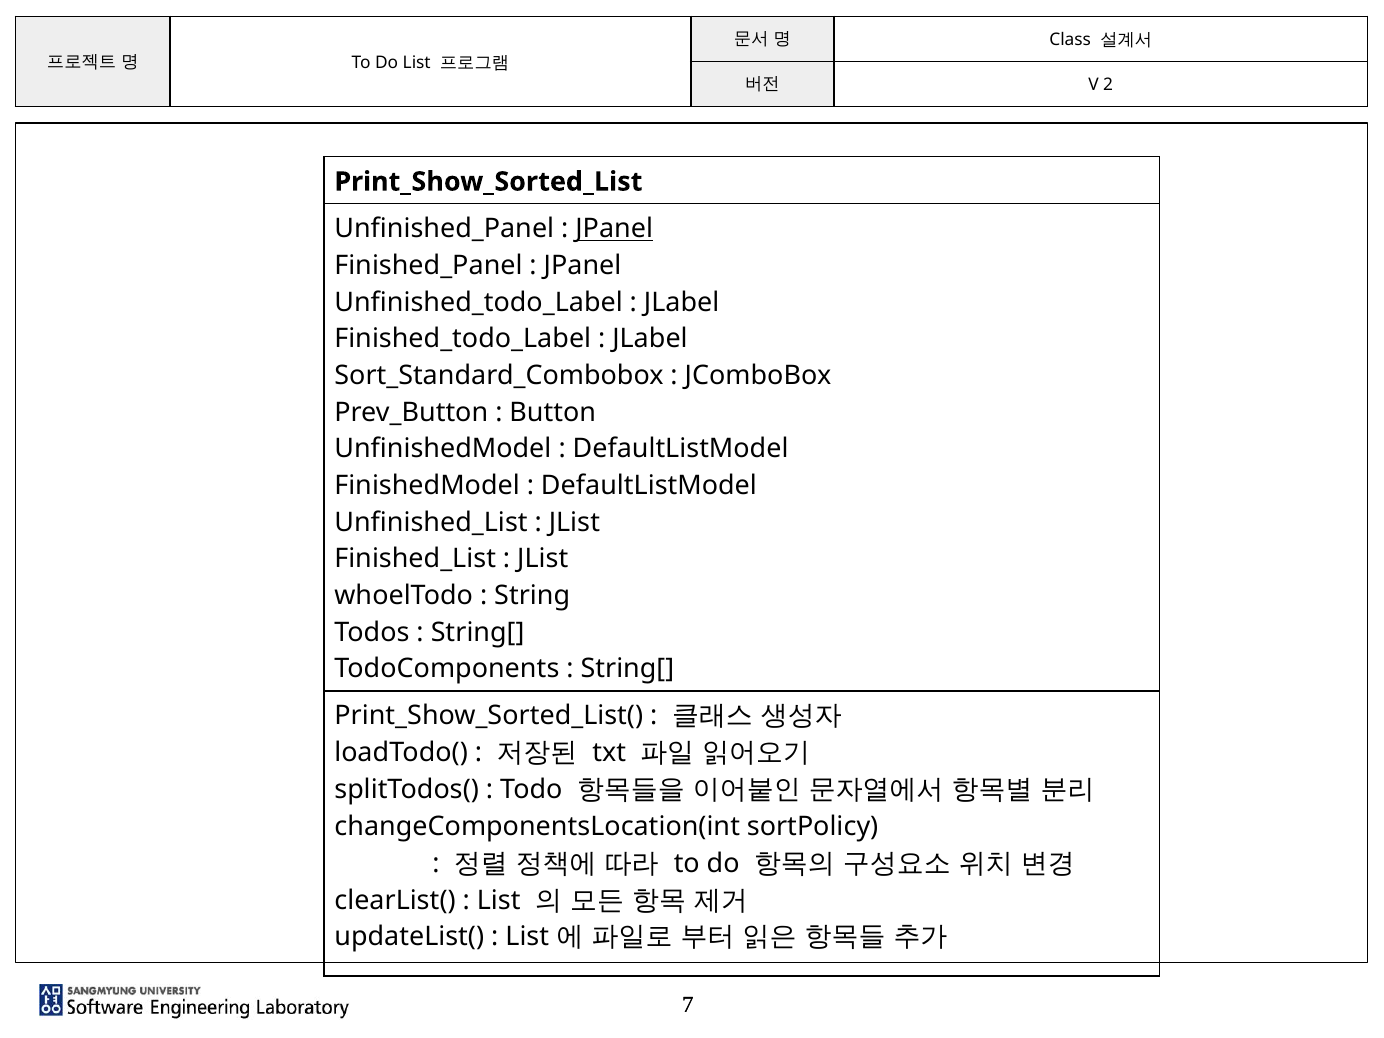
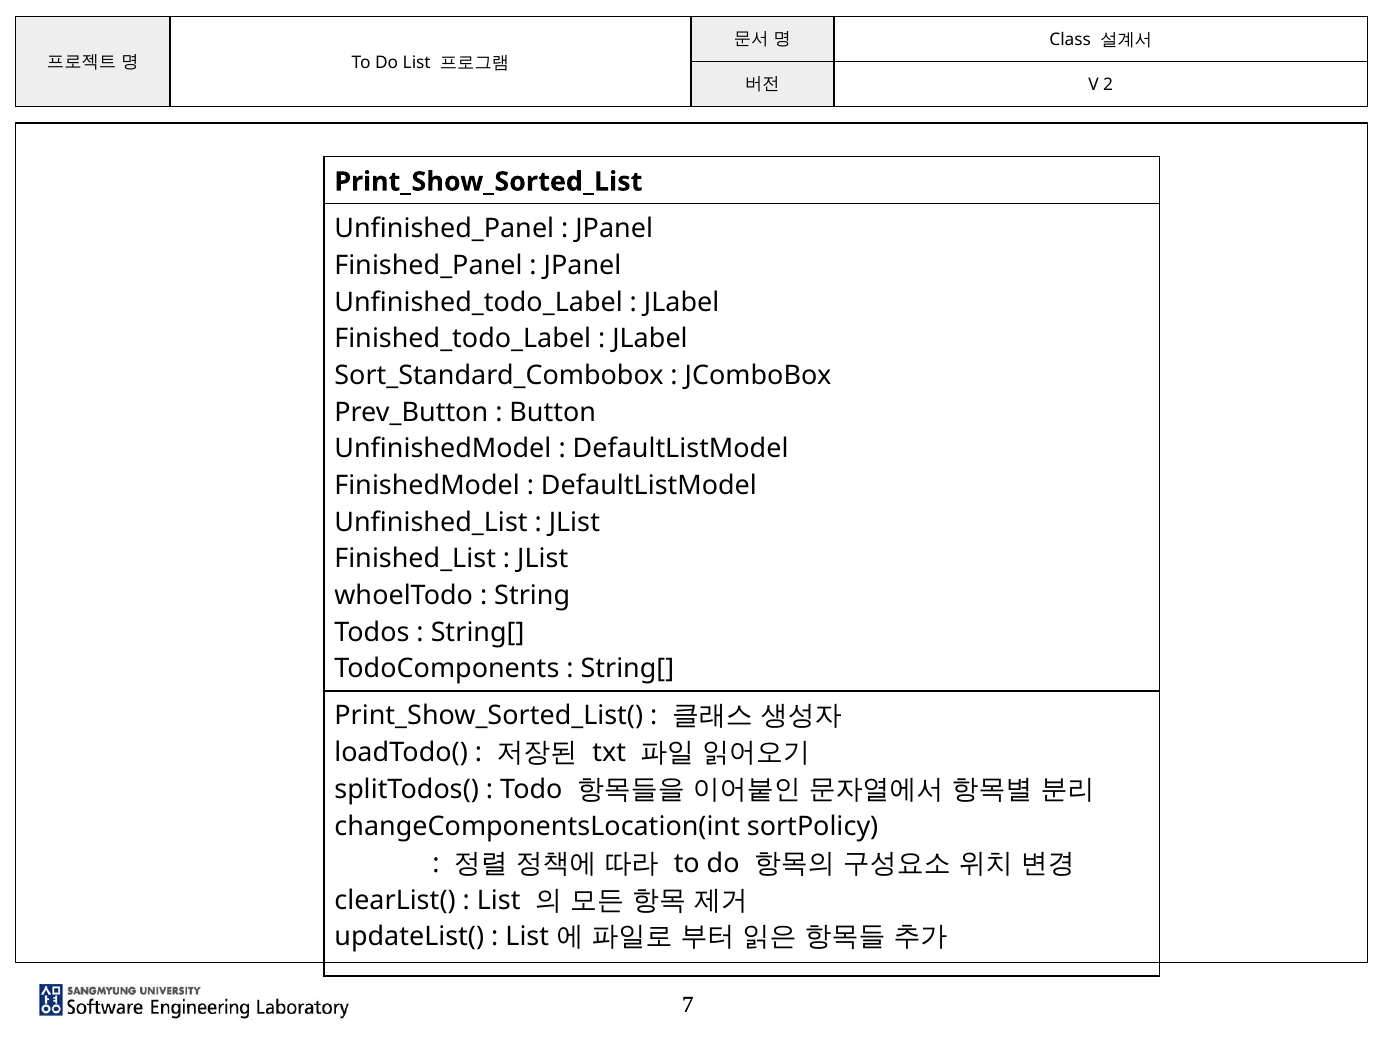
JPanel at (614, 229) underline: present -> none
